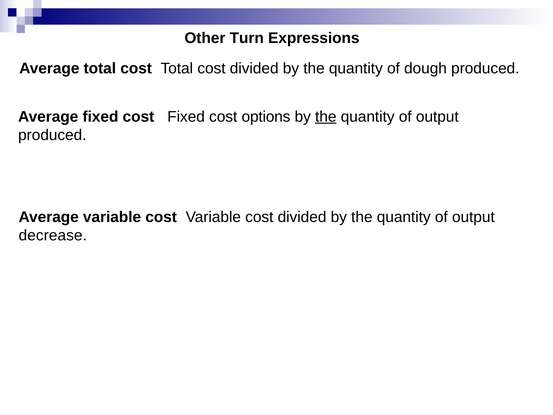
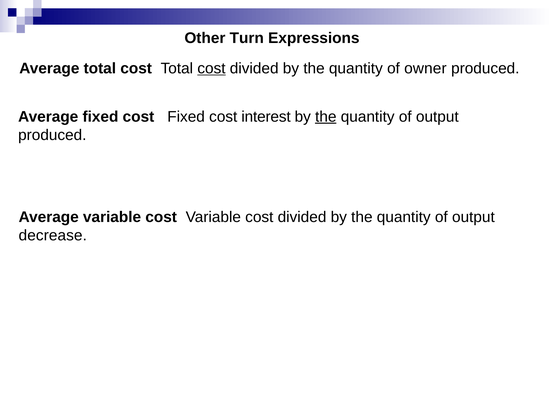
cost at (211, 68) underline: none -> present
dough: dough -> owner
options: options -> interest
